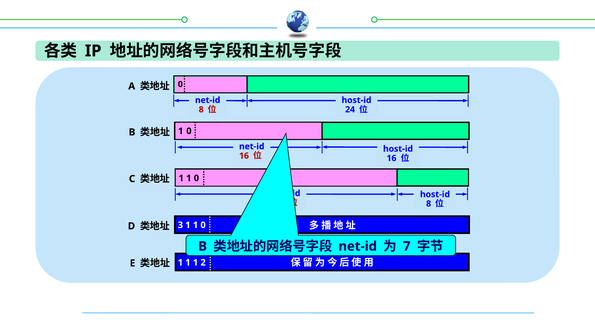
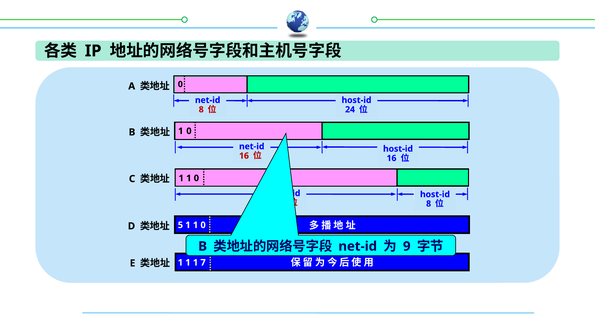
3: 3 -> 5
7: 7 -> 9
2: 2 -> 7
